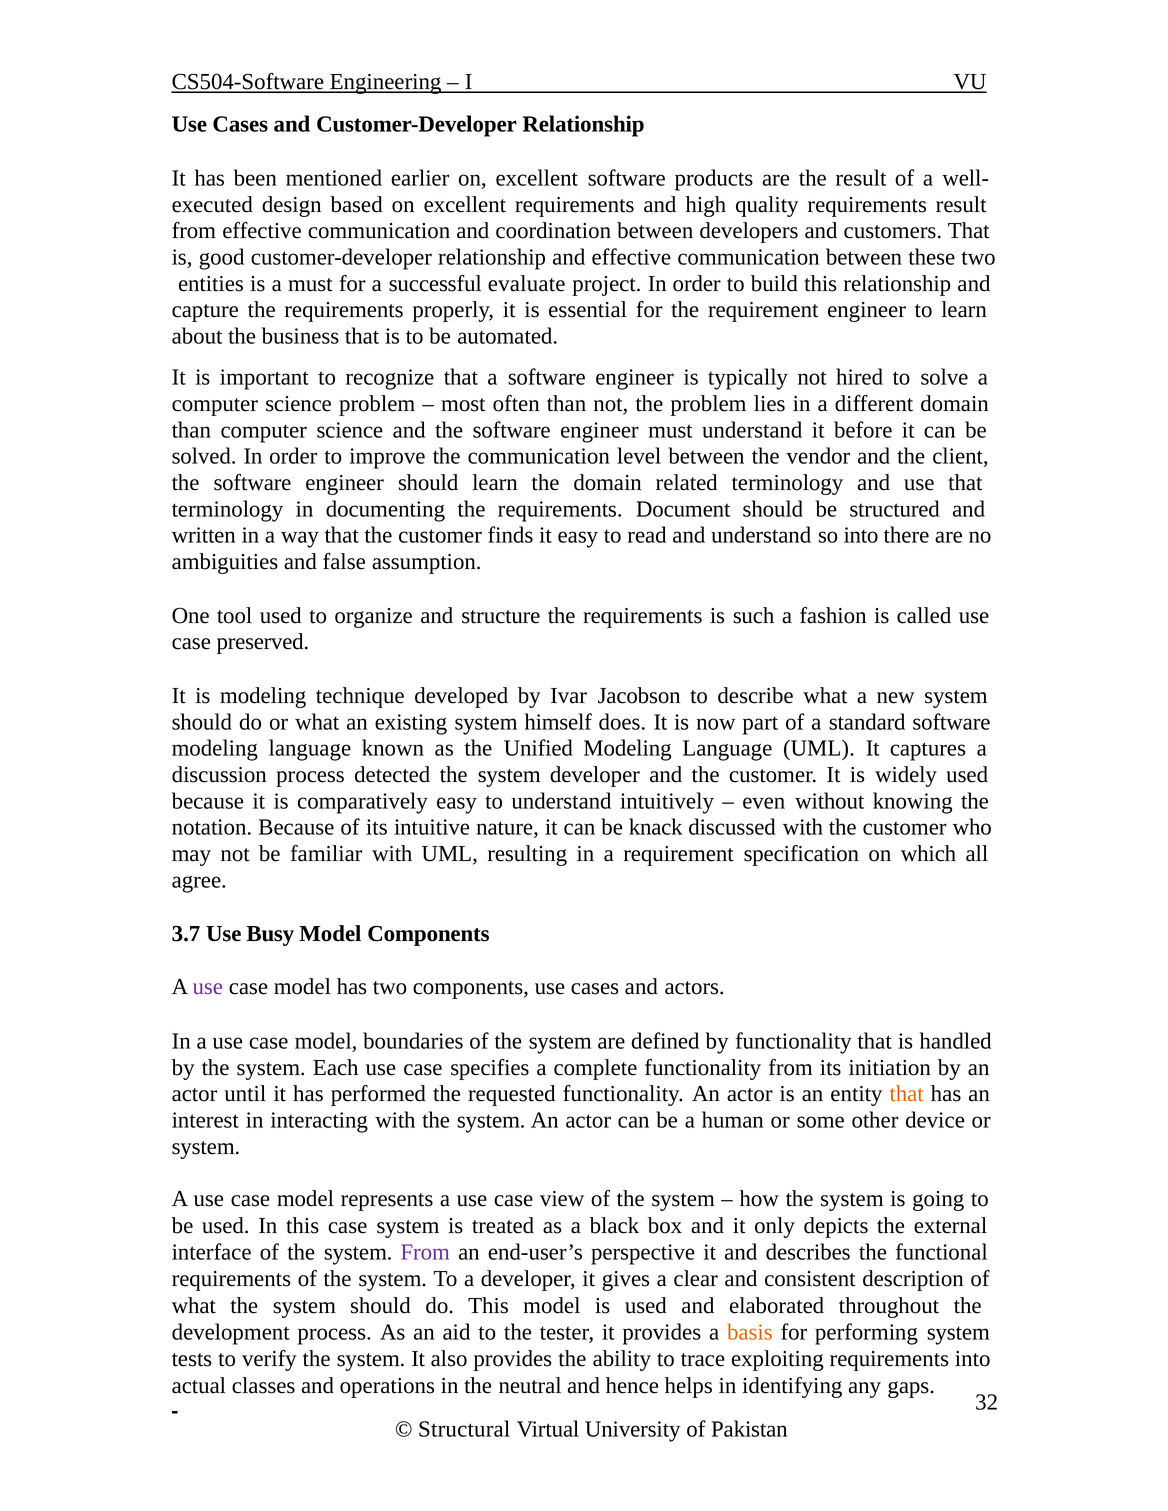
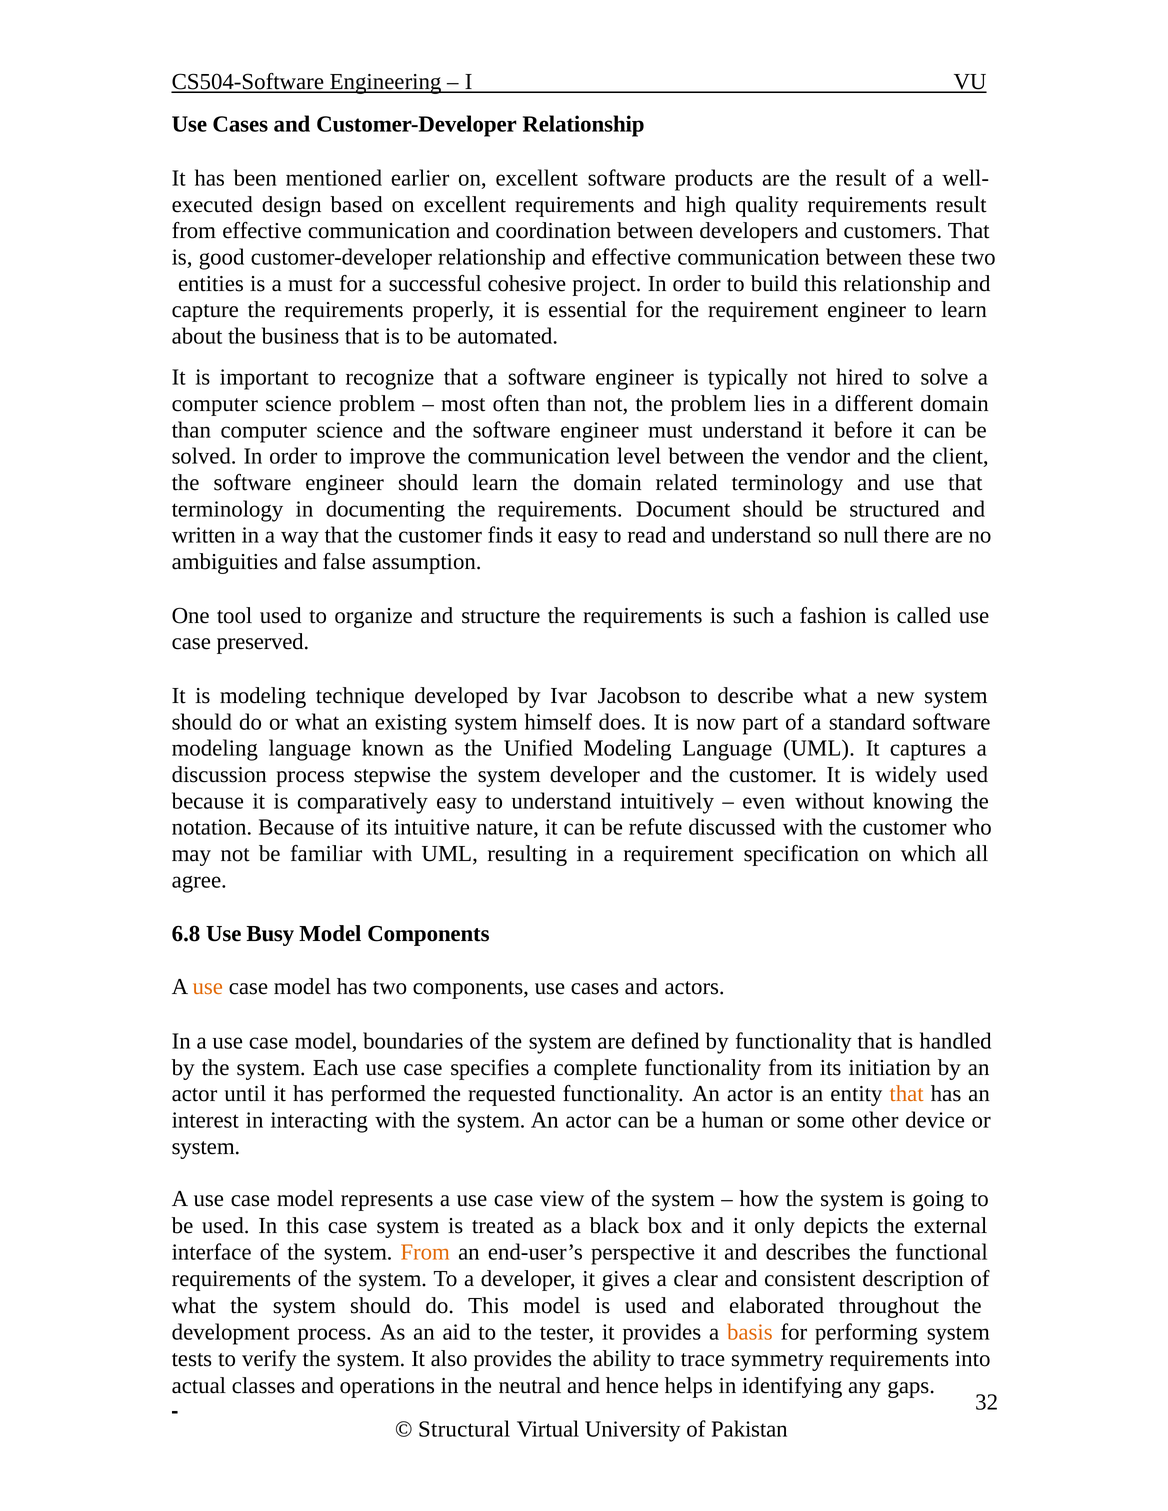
evaluate: evaluate -> cohesive
so into: into -> null
detected: detected -> stepwise
knack: knack -> refute
3.7: 3.7 -> 6.8
use at (208, 987) colour: purple -> orange
From at (425, 1253) colour: purple -> orange
exploiting: exploiting -> symmetry
